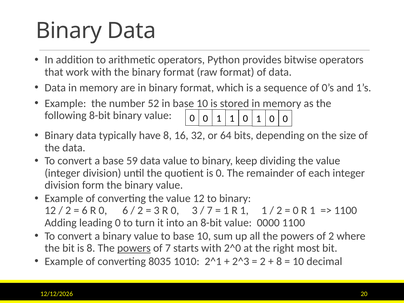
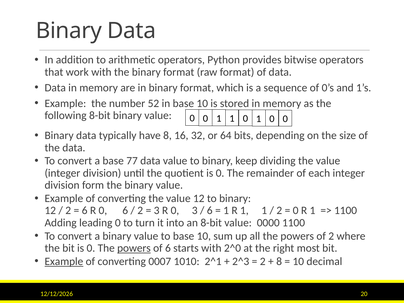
59: 59 -> 77
7 at (210, 211): 7 -> 6
bit is 8: 8 -> 0
of 7: 7 -> 6
Example at (64, 261) underline: none -> present
8035: 8035 -> 0007
